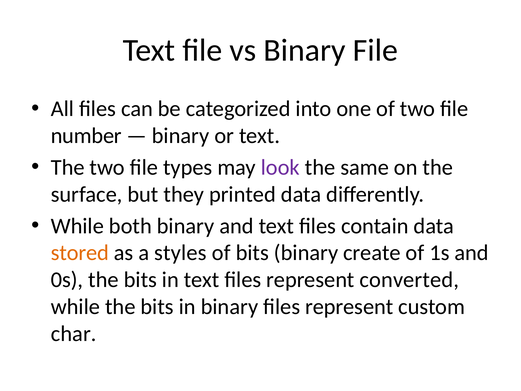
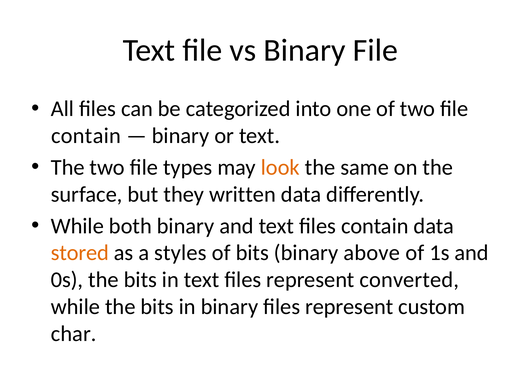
number at (86, 136): number -> contain
look colour: purple -> orange
printed: printed -> written
create: create -> above
